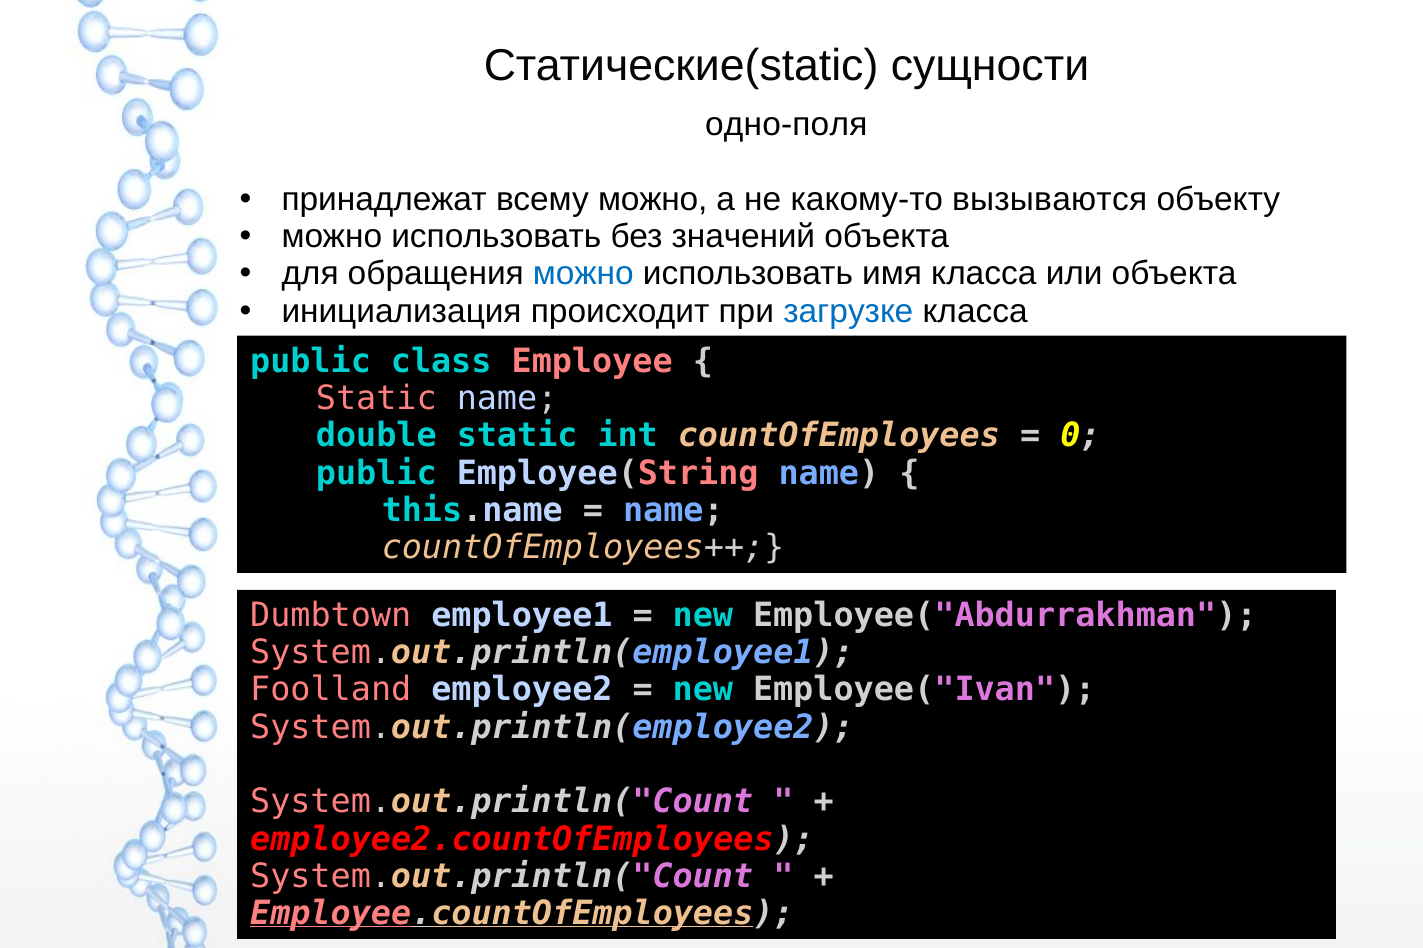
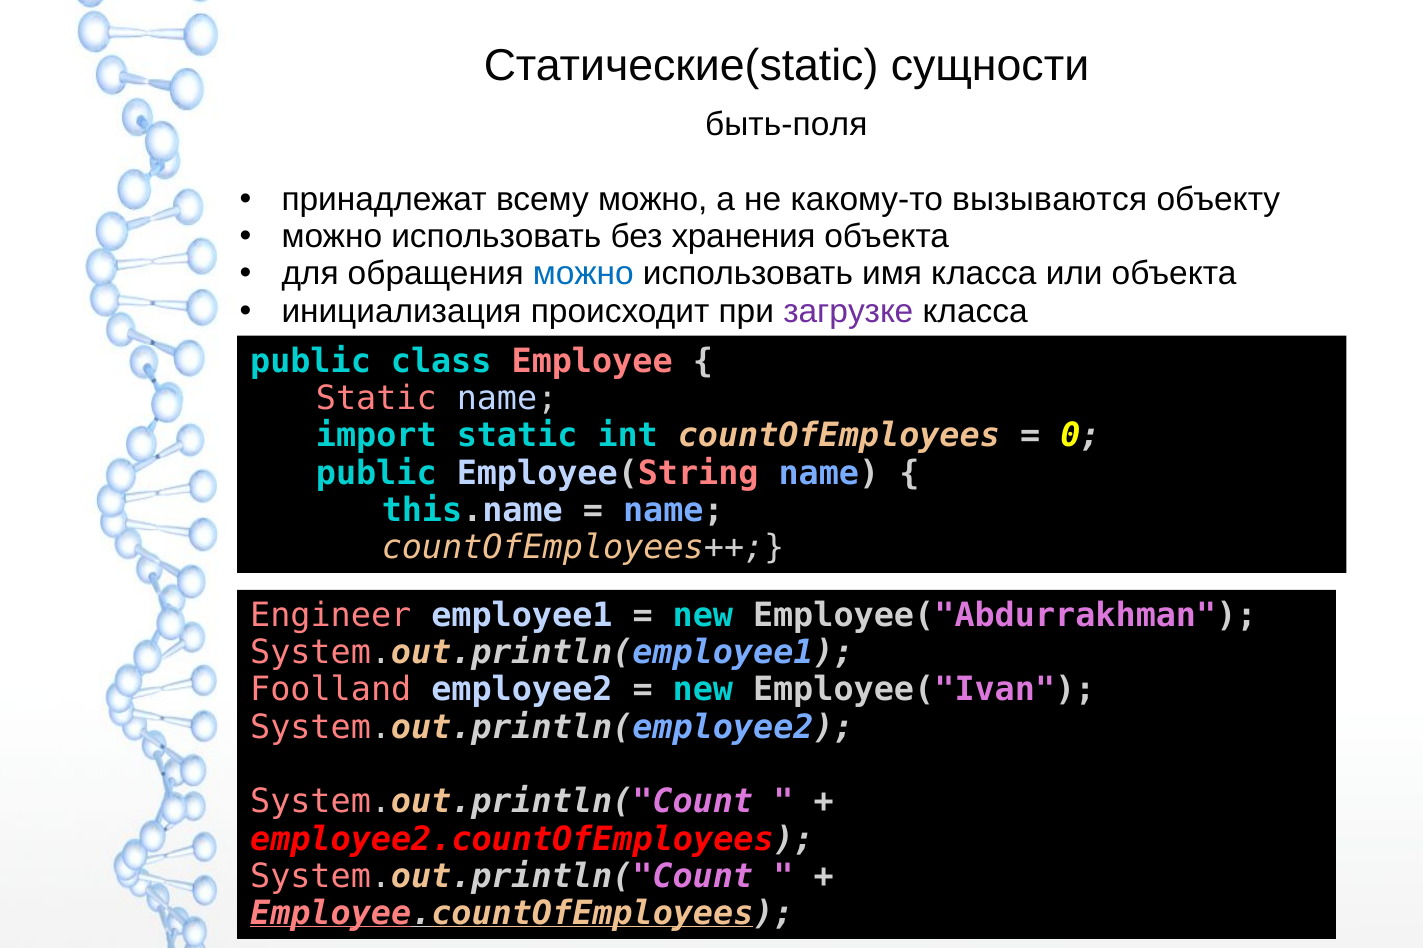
одно-поля: одно-поля -> быть-поля
значений: значений -> хранения
загрузке colour: blue -> purple
double: double -> import
Dumbtown: Dumbtown -> Engineer
